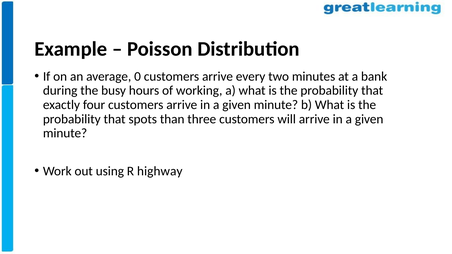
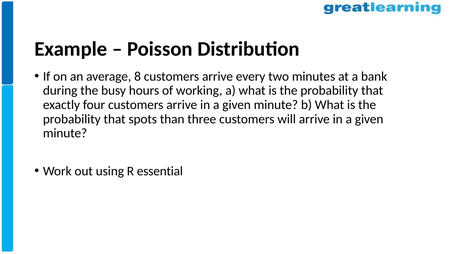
0: 0 -> 8
highway: highway -> essential
